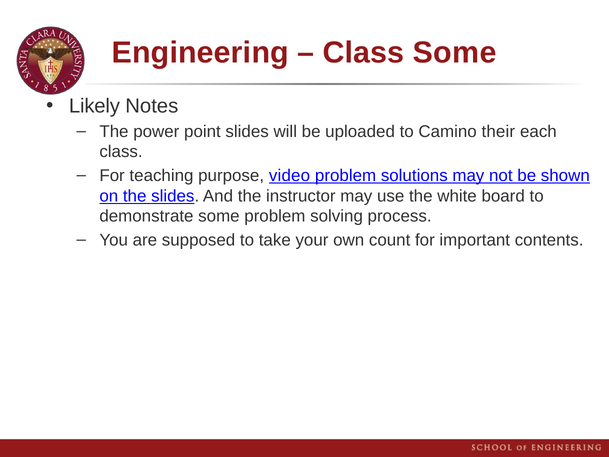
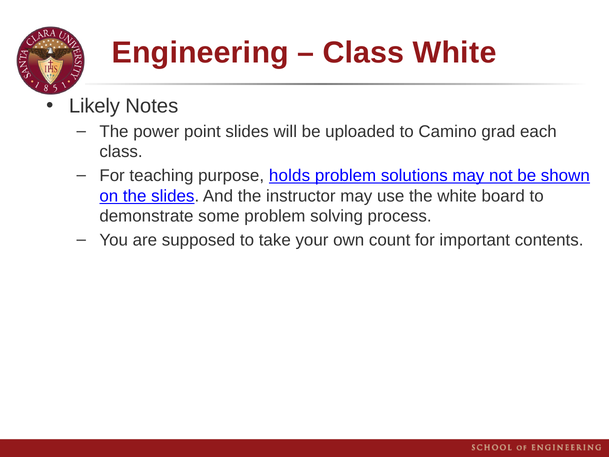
Class Some: Some -> White
their: their -> grad
video: video -> holds
